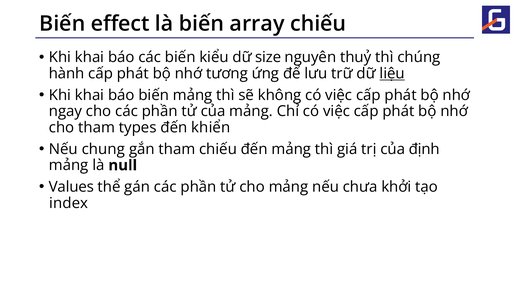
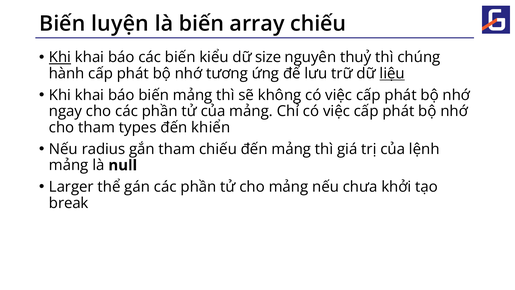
effect: effect -> luyện
Khi at (60, 57) underline: none -> present
chung: chung -> radius
định: định -> lệnh
Values: Values -> Larger
index: index -> break
